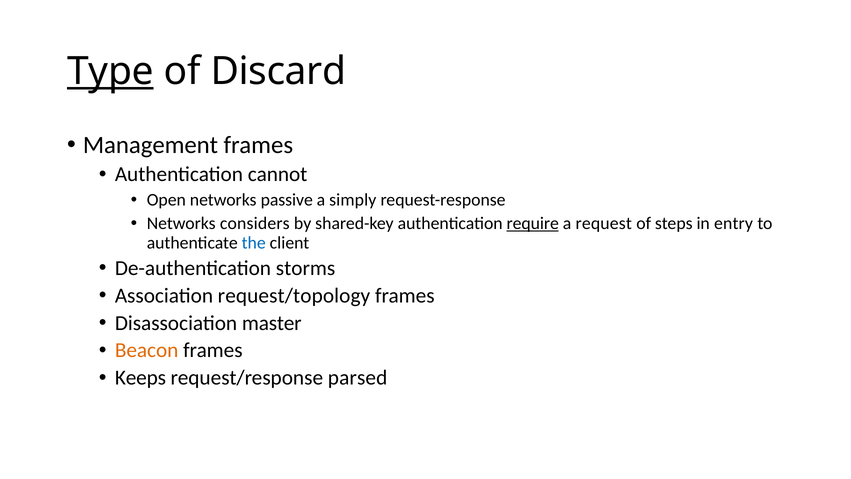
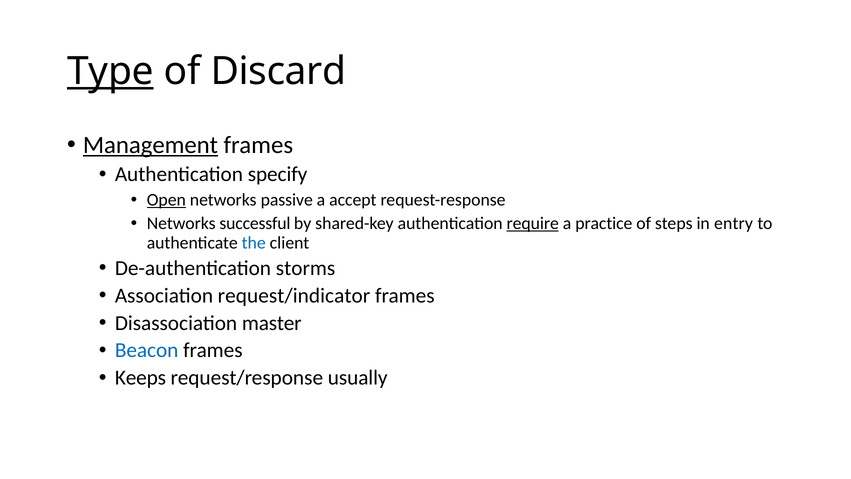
Management underline: none -> present
cannot: cannot -> specify
Open underline: none -> present
simply: simply -> accept
considers: considers -> successful
request: request -> practice
request/topology: request/topology -> request/indicator
Beacon colour: orange -> blue
parsed: parsed -> usually
